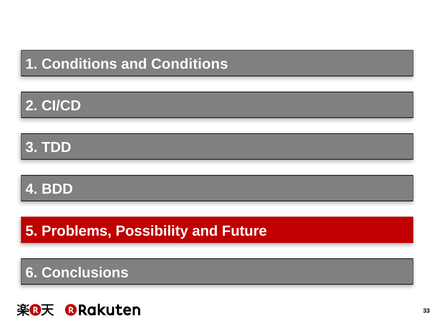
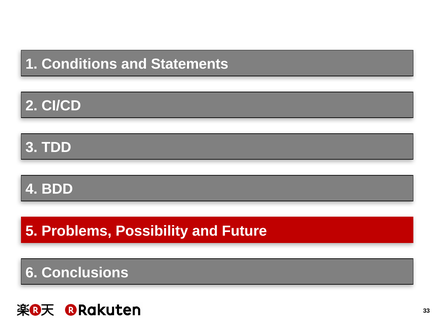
and Conditions: Conditions -> Statements
